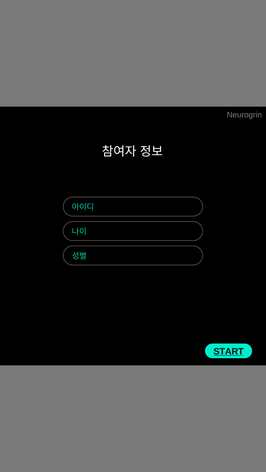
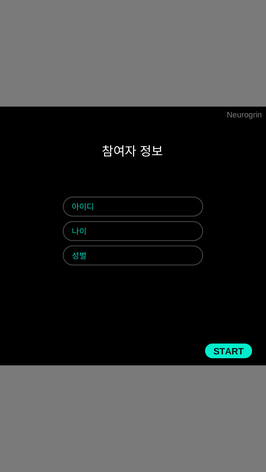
START underline: present -> none
